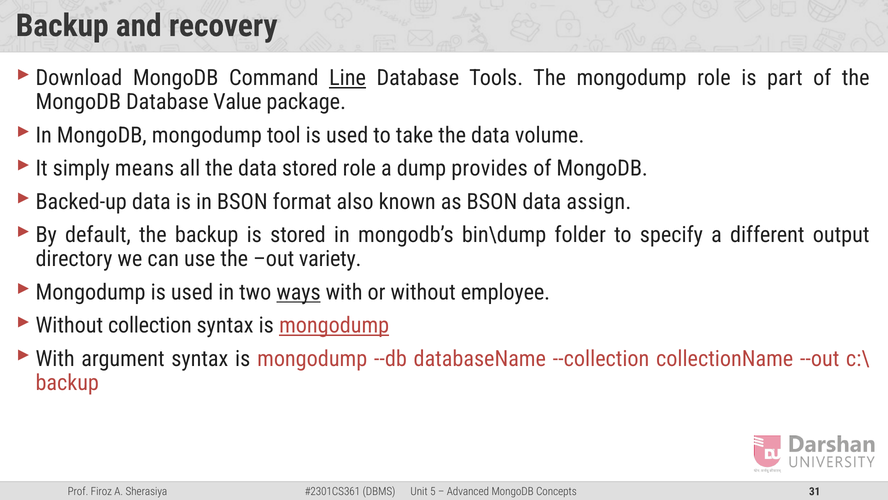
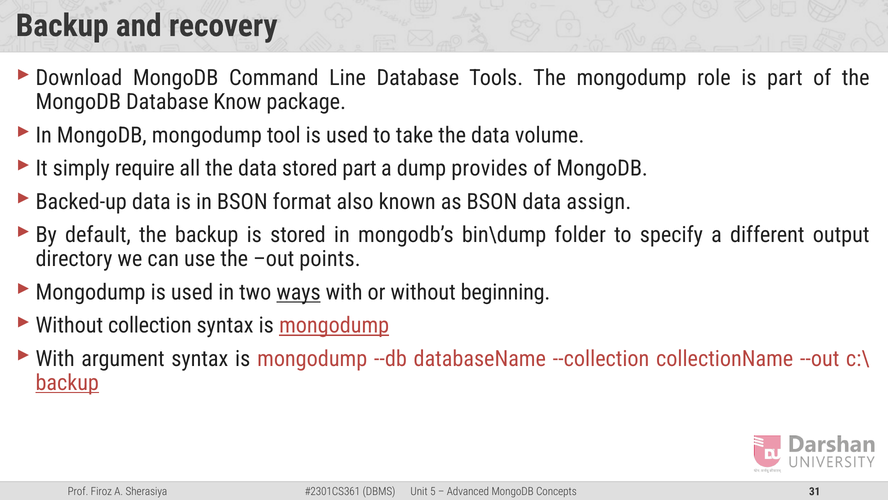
Line underline: present -> none
Value: Value -> Know
means: means -> require
stored role: role -> part
variety: variety -> points
employee: employee -> beginning
backup at (67, 383) underline: none -> present
